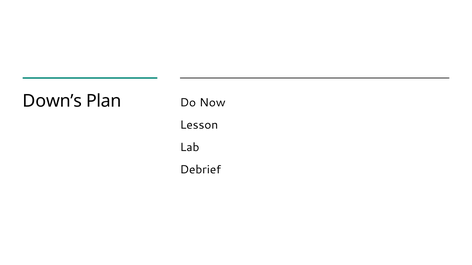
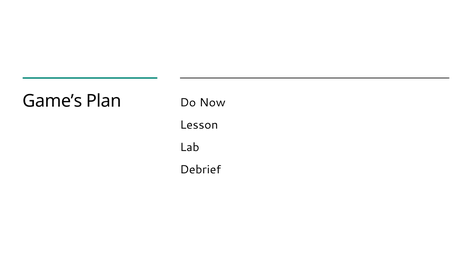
Down’s: Down’s -> Game’s
